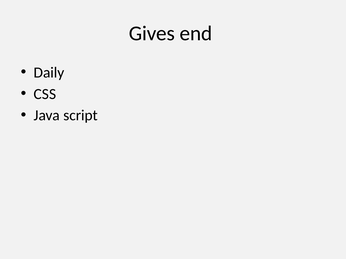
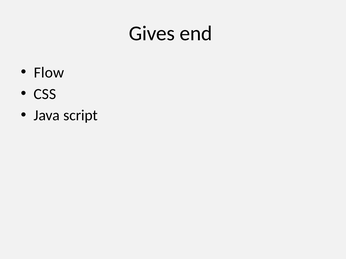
Daily: Daily -> Flow
